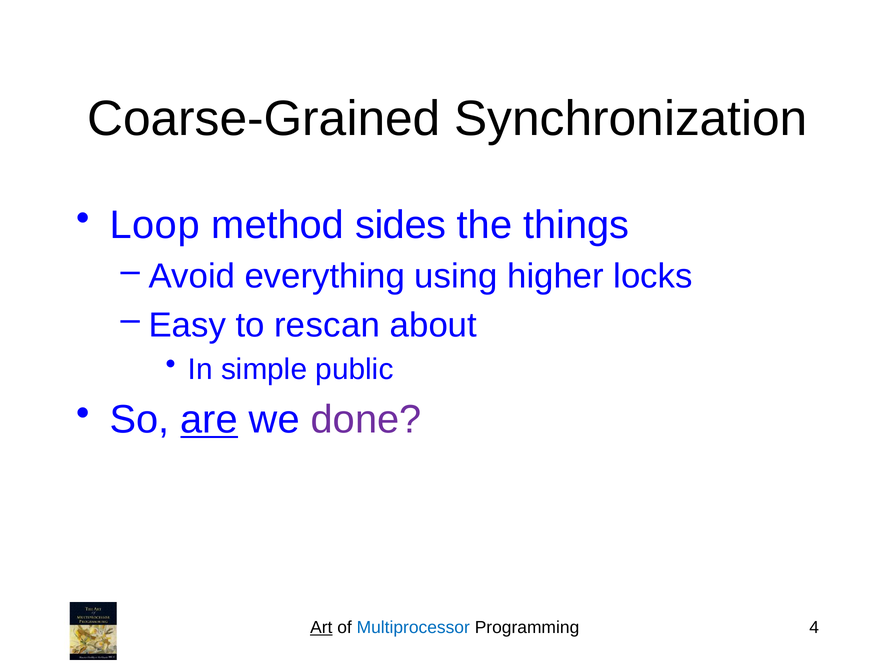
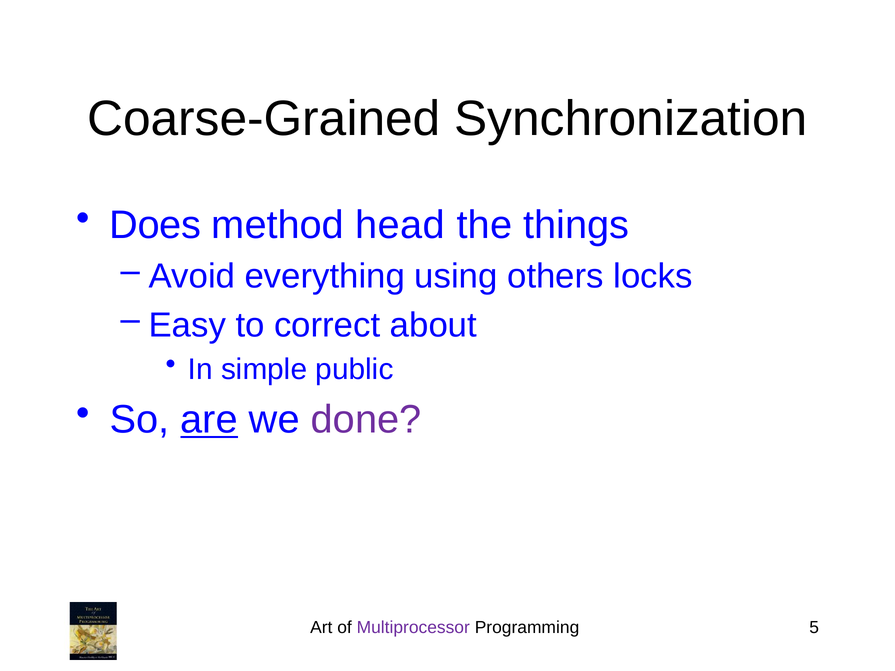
Loop: Loop -> Does
sides: sides -> head
higher: higher -> others
rescan: rescan -> correct
Art underline: present -> none
Multiprocessor colour: blue -> purple
4: 4 -> 5
